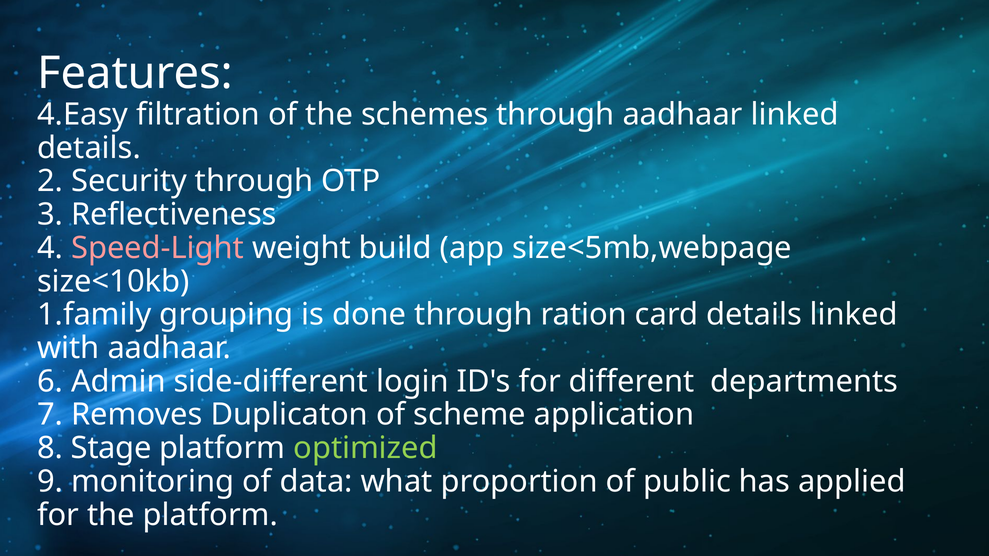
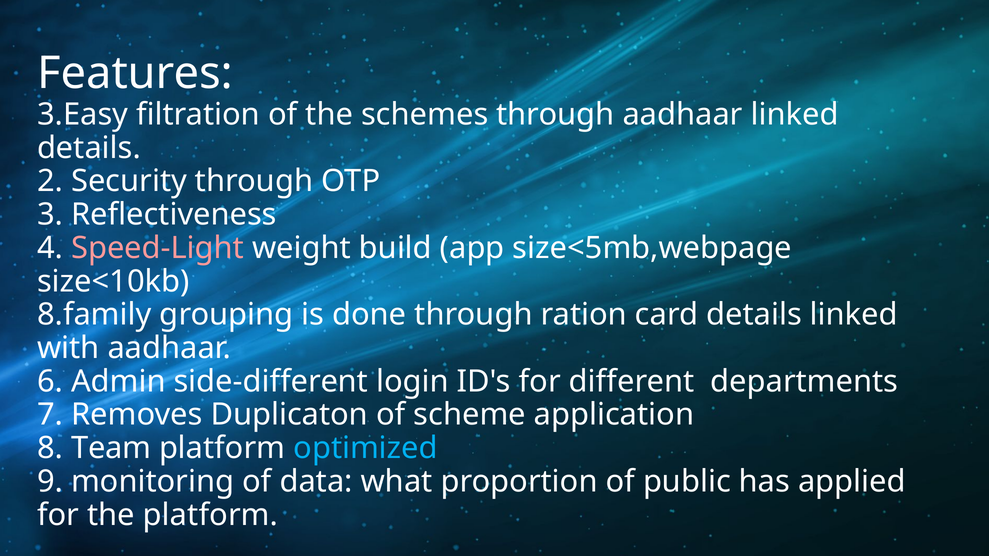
4.Easy: 4.Easy -> 3.Easy
1.family: 1.family -> 8.family
Stage: Stage -> Team
optimized colour: light green -> light blue
